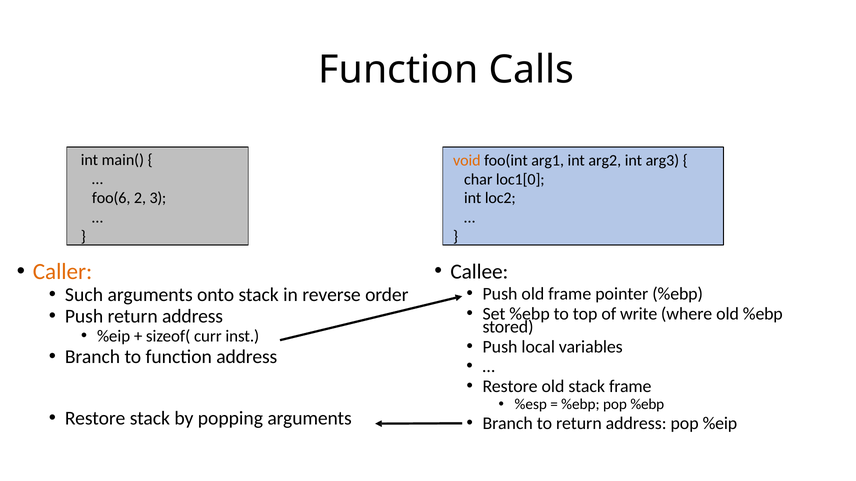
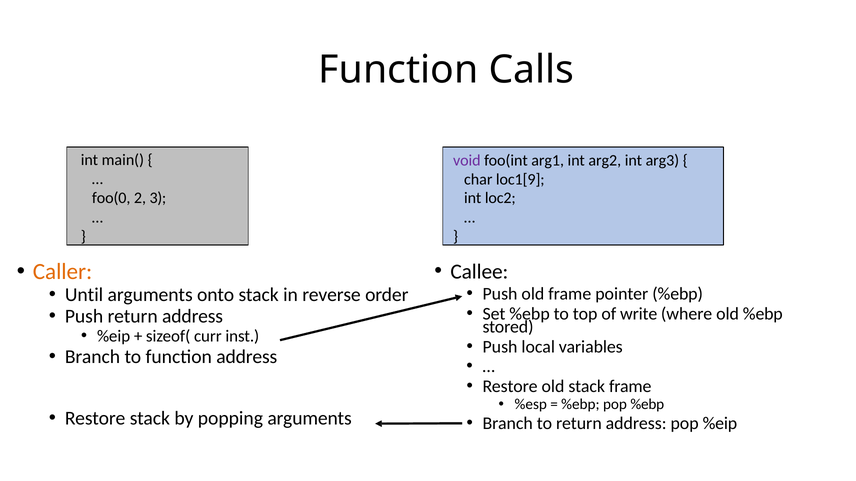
void colour: orange -> purple
loc1[0: loc1[0 -> loc1[9
foo(6: foo(6 -> foo(0
Such: Such -> Until
